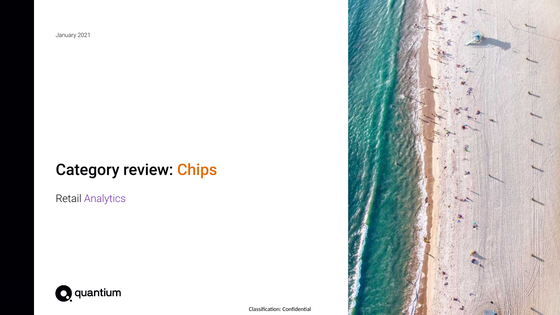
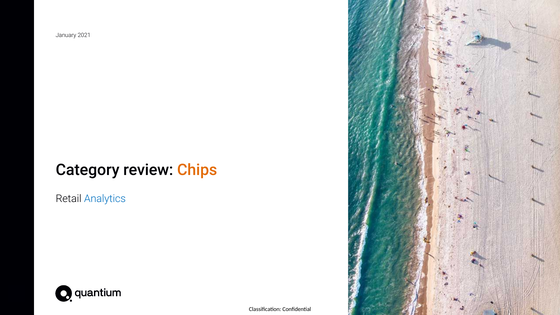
Analytics colour: purple -> blue
